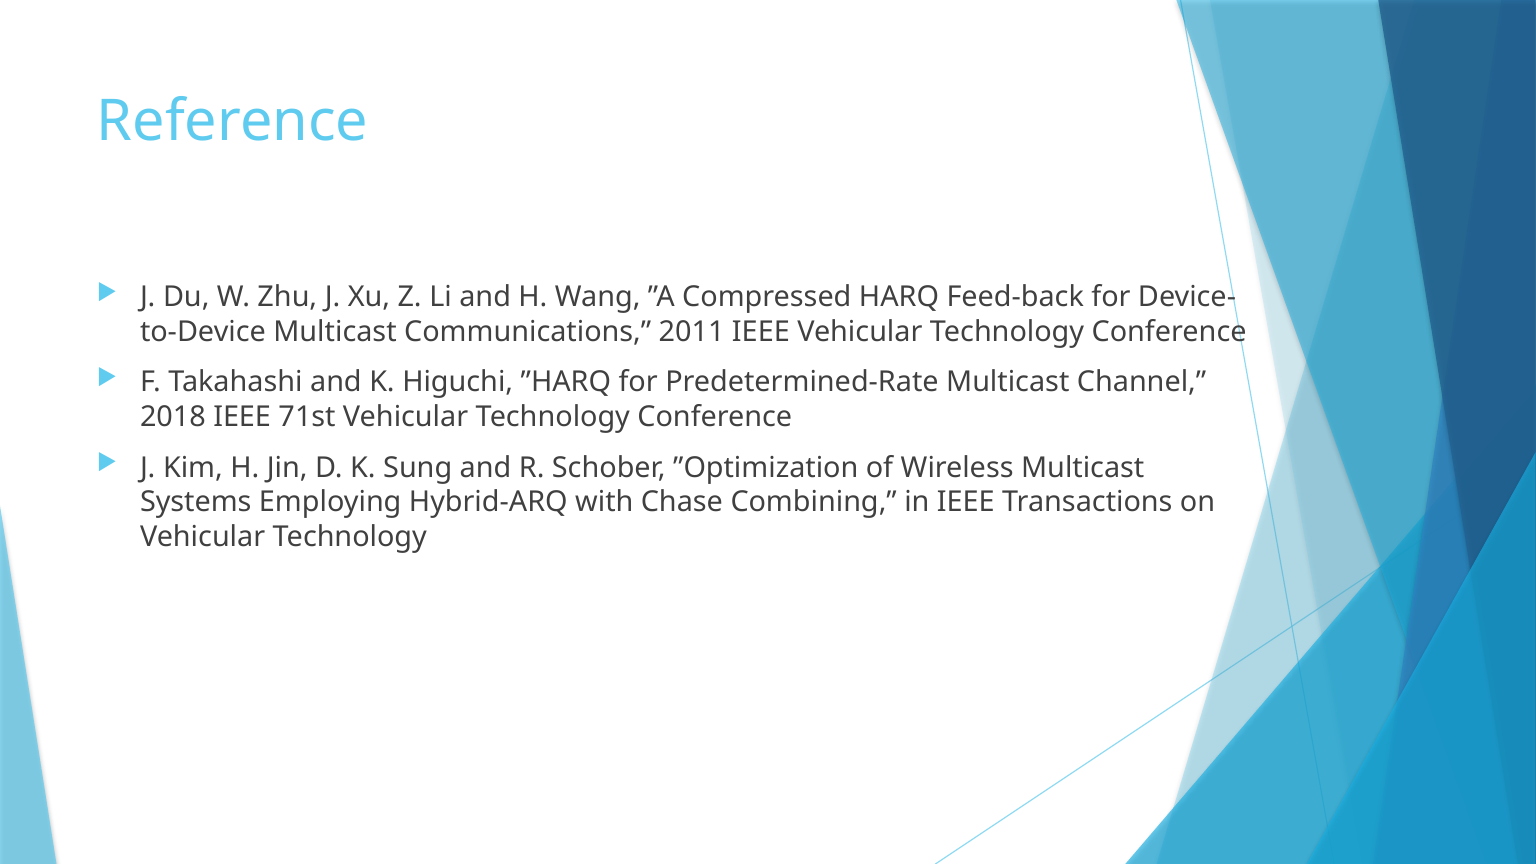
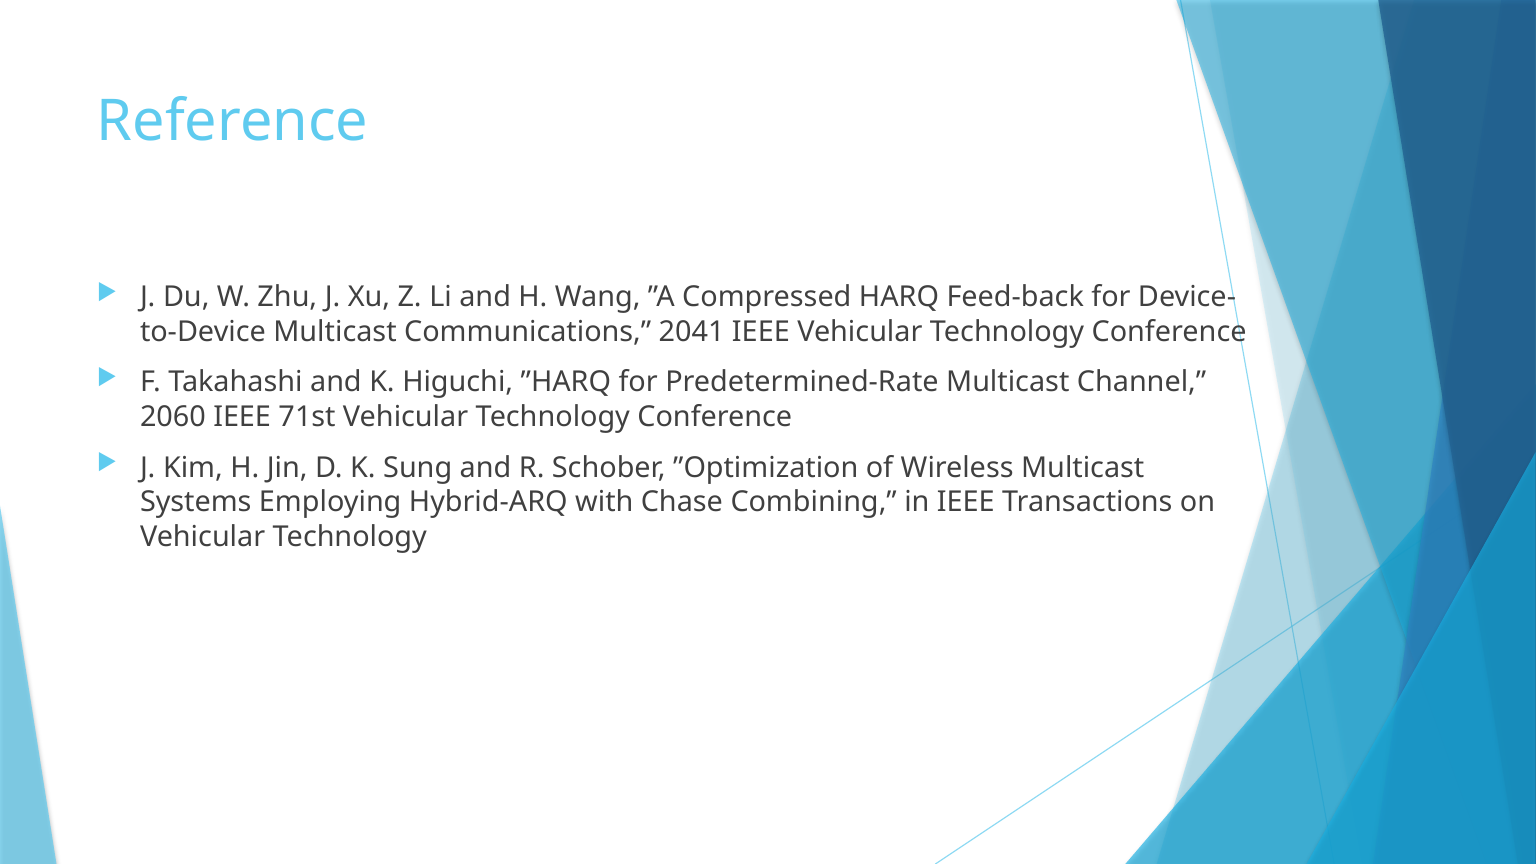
2011: 2011 -> 2041
2018: 2018 -> 2060
